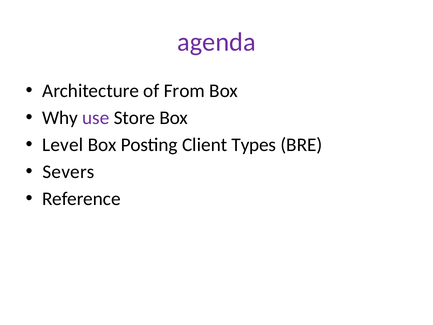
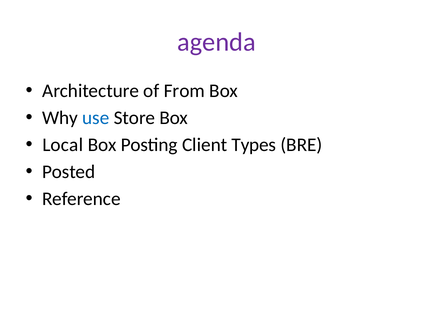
use colour: purple -> blue
Level: Level -> Local
Severs: Severs -> Posted
